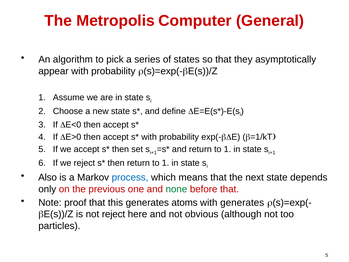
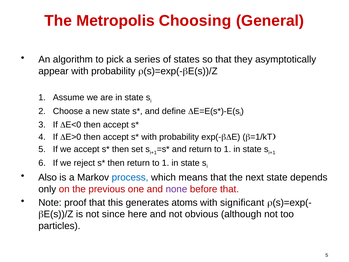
Computer: Computer -> Choosing
none colour: green -> purple
with generates: generates -> significant
not reject: reject -> since
